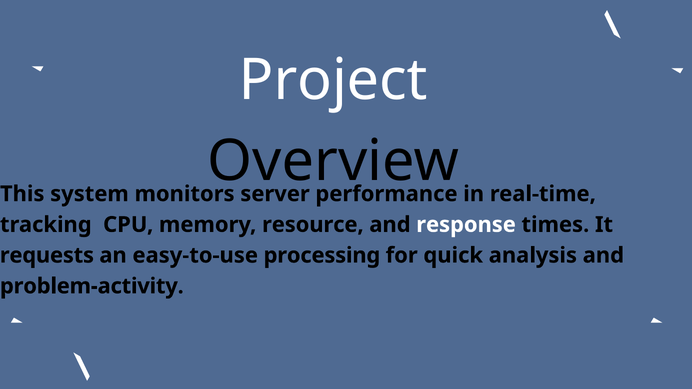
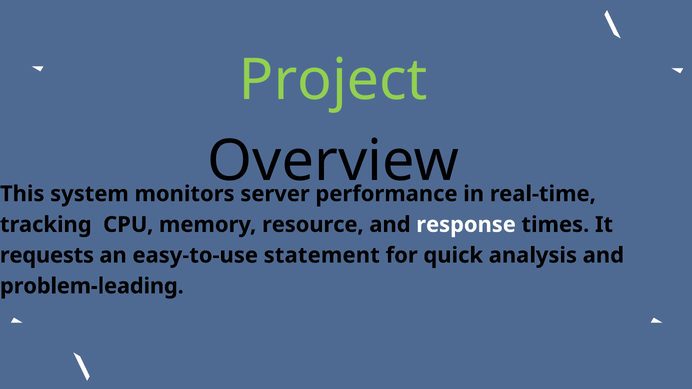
Project colour: white -> light green
processing: processing -> statement
problem-activity: problem-activity -> problem-leading
